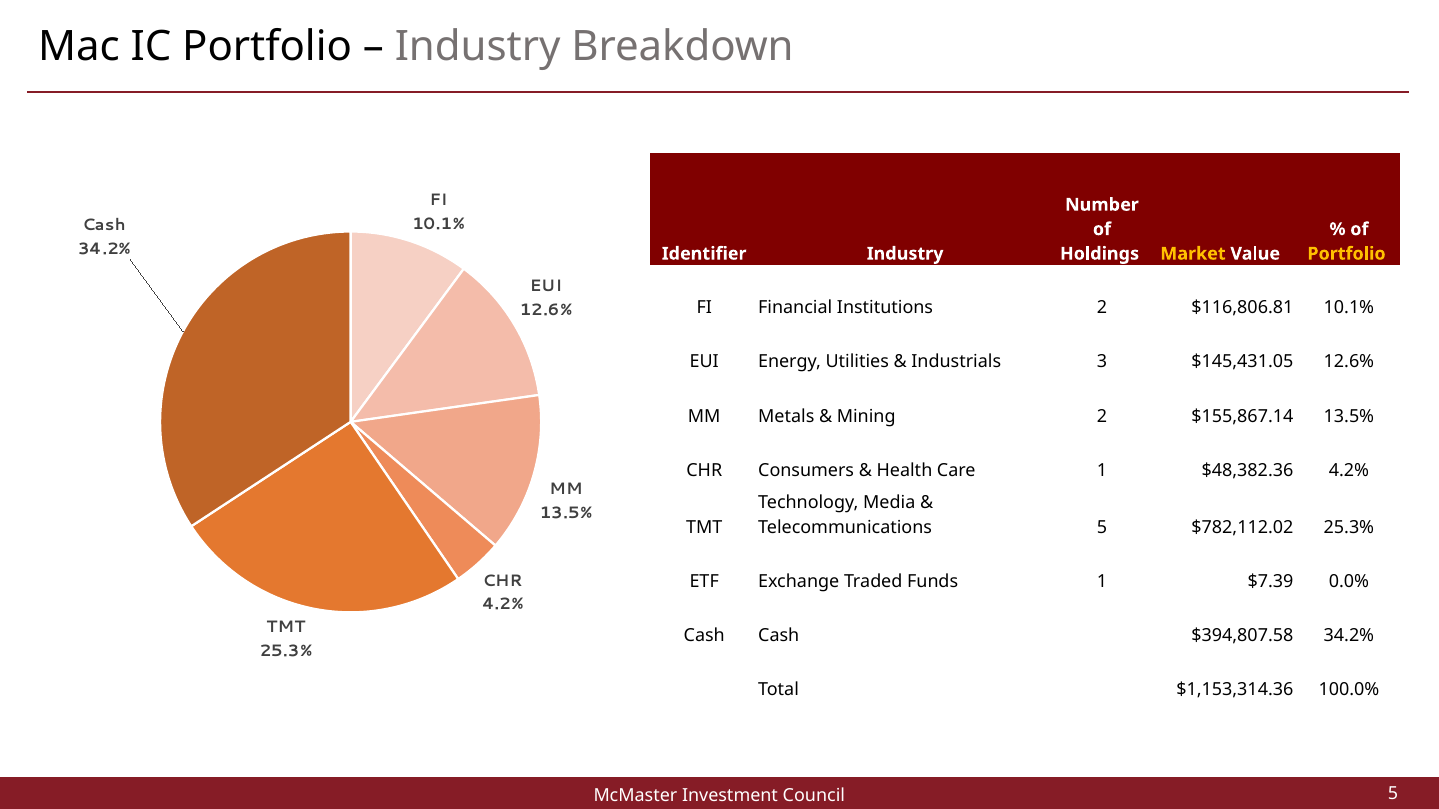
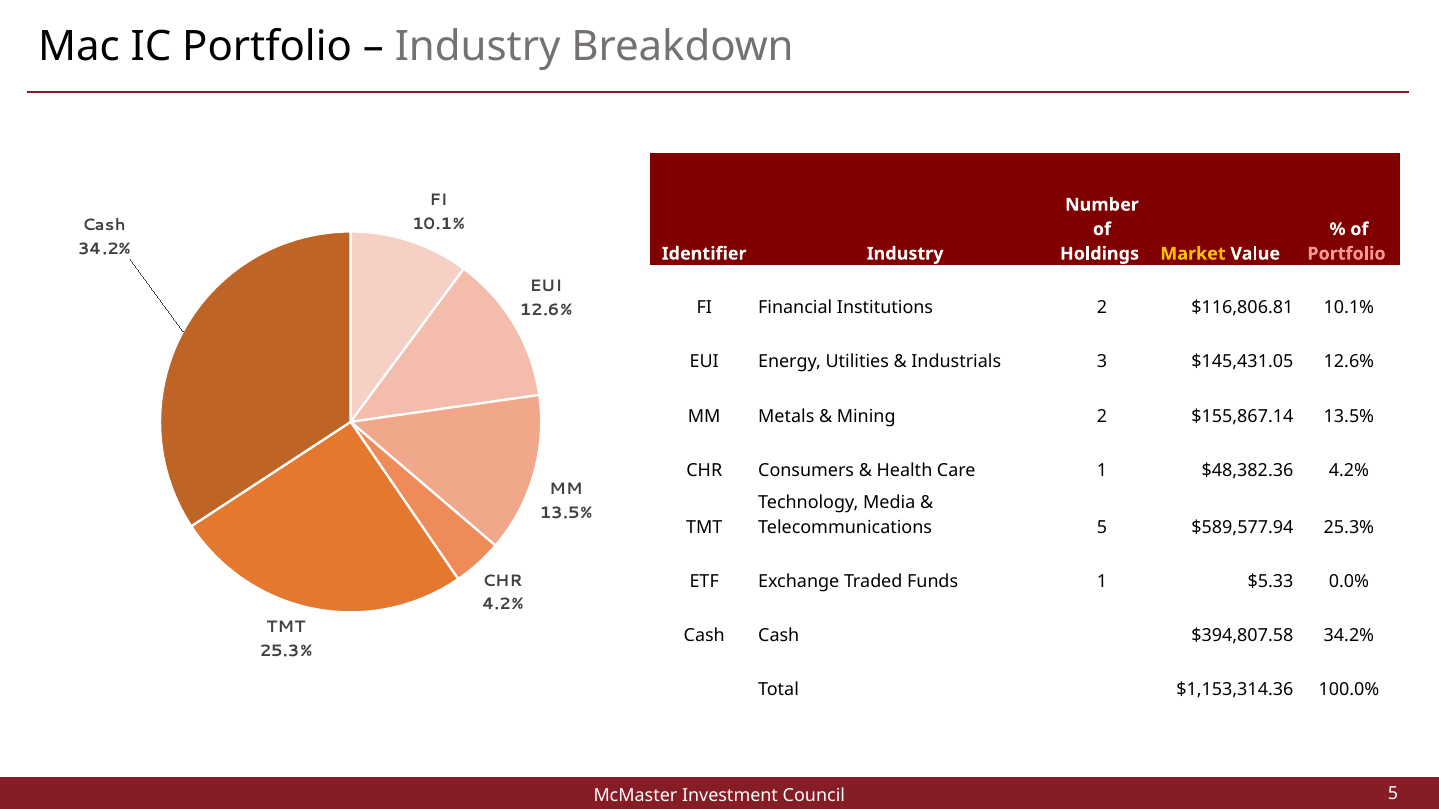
Portfolio at (1347, 254) colour: yellow -> pink
$782,112.02: $782,112.02 -> $589,577.94
$7.39: $7.39 -> $5.33
